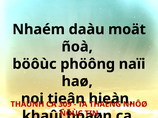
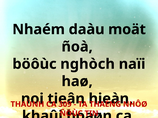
phöông: phöông -> nghòch
